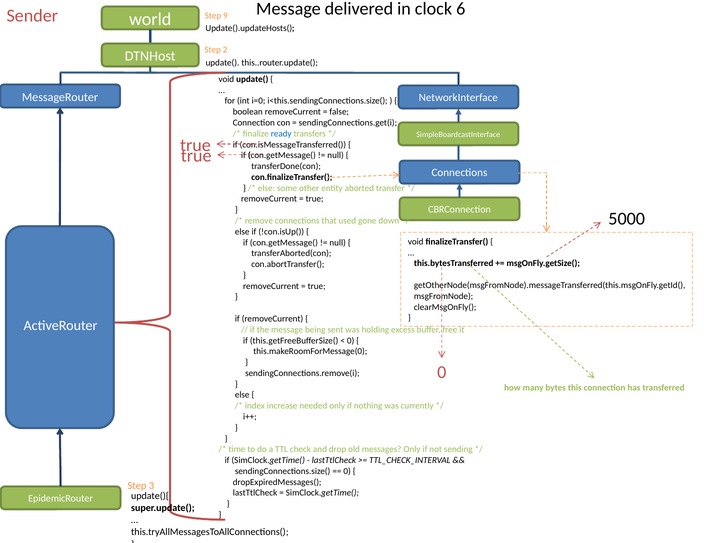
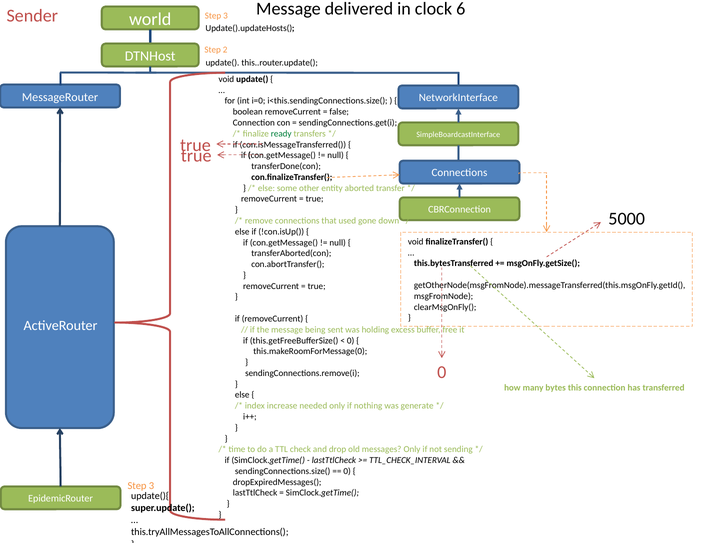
9 at (226, 16): 9 -> 3
ready colour: blue -> green
currently: currently -> generate
